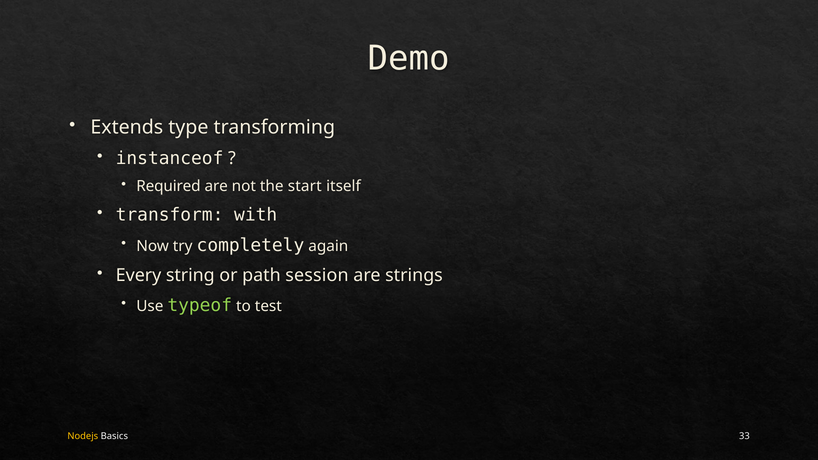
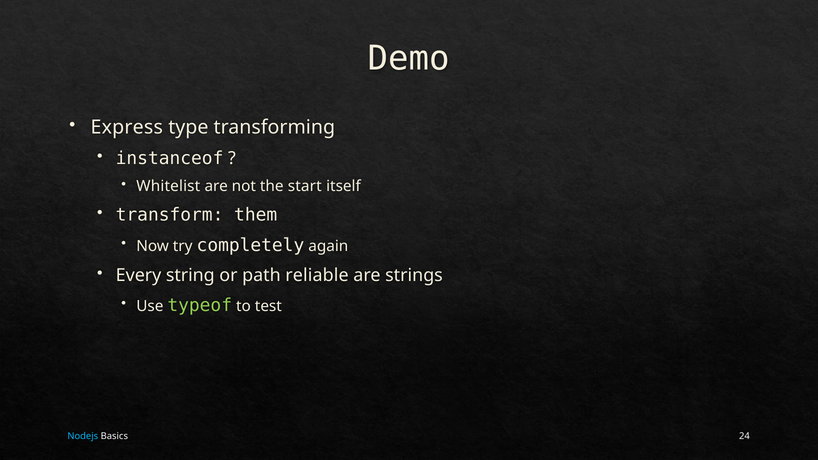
Extends: Extends -> Express
Required: Required -> Whitelist
with: with -> them
session: session -> reliable
Nodejs colour: yellow -> light blue
33: 33 -> 24
